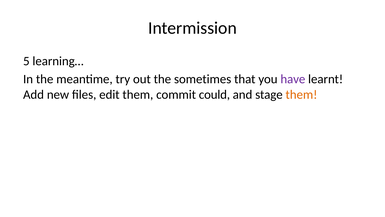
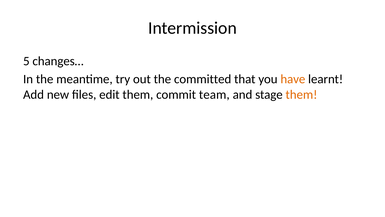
learning…: learning… -> changes…
sometimes: sometimes -> committed
have colour: purple -> orange
could: could -> team
